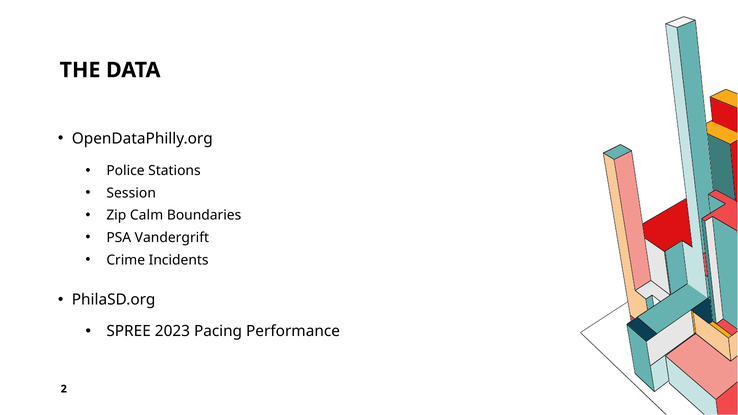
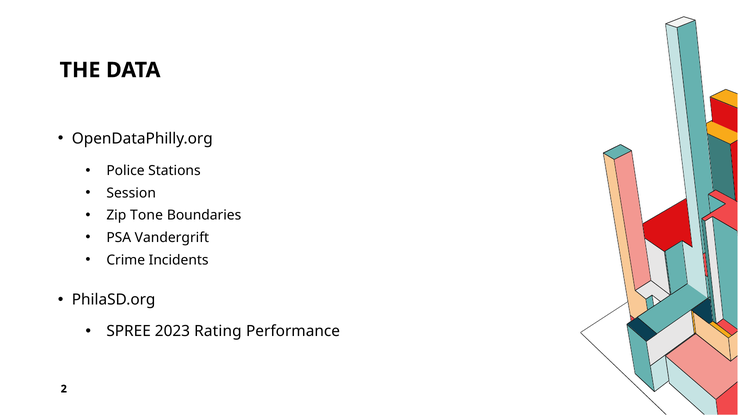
Calm: Calm -> Tone
Pacing: Pacing -> Rating
